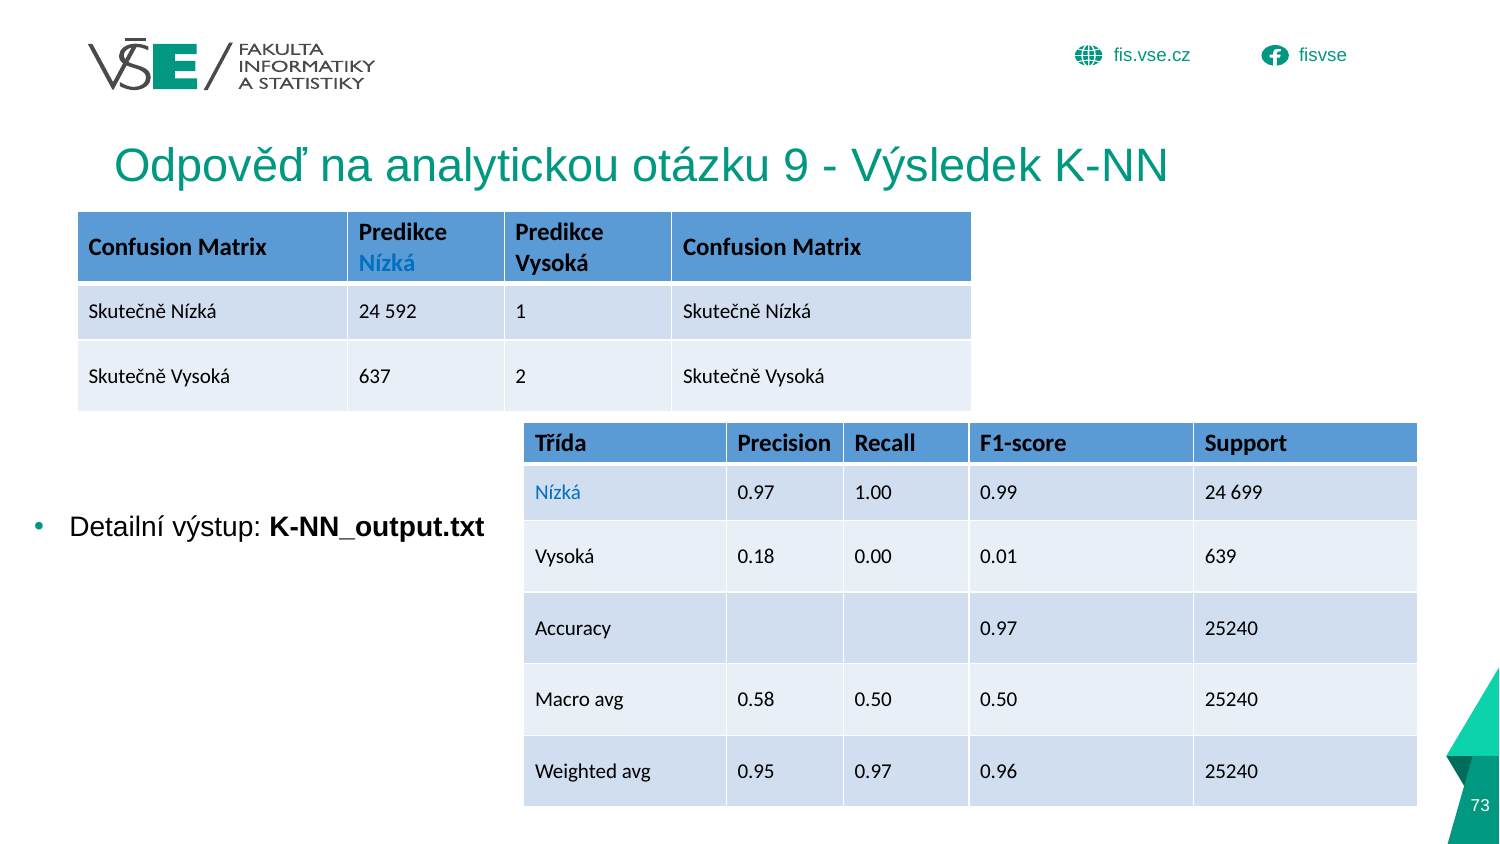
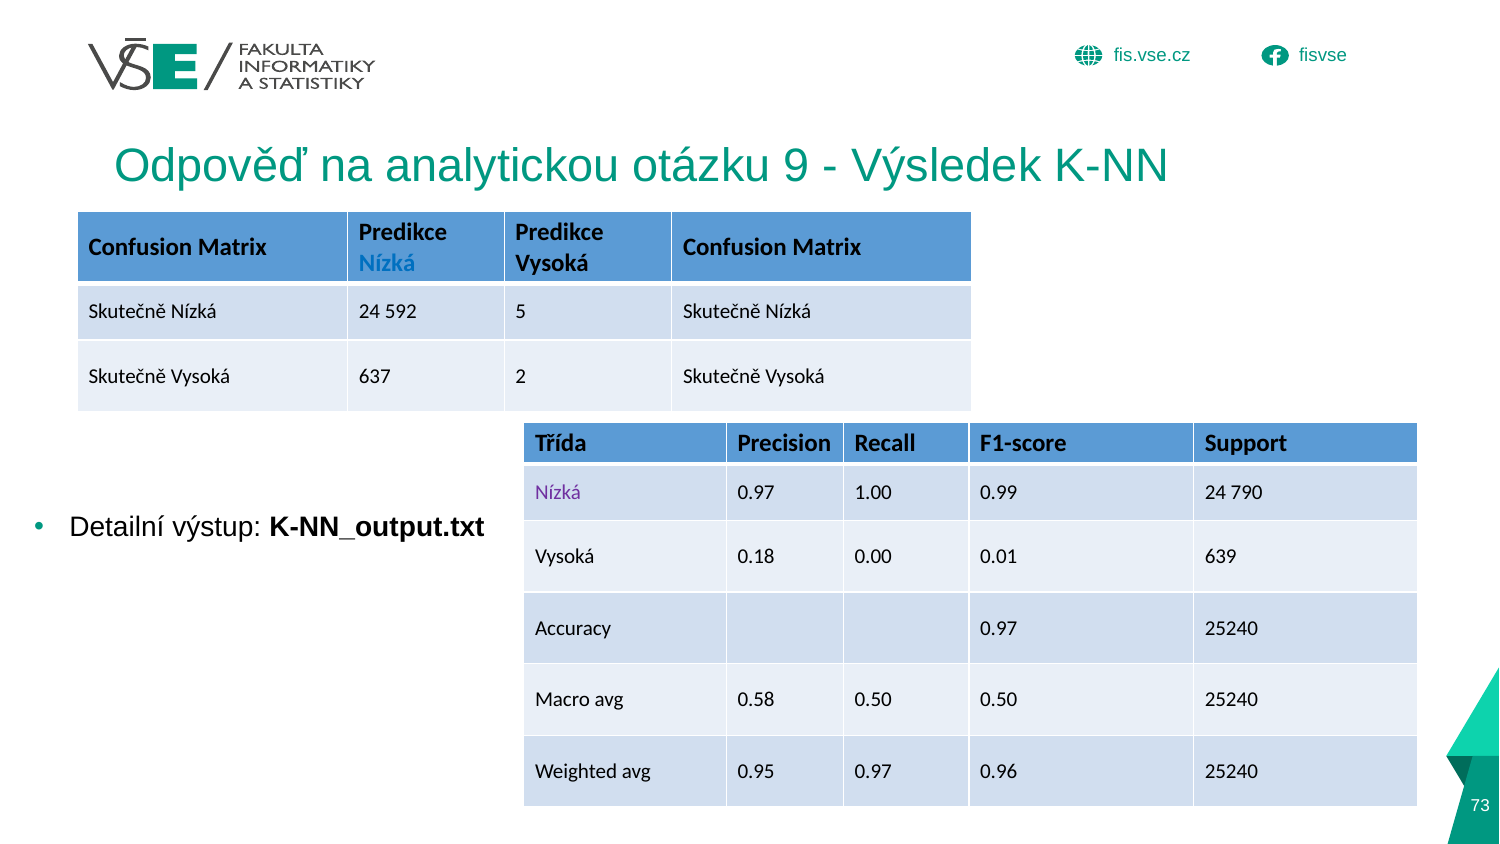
1: 1 -> 5
Nízká at (558, 492) colour: blue -> purple
699: 699 -> 790
